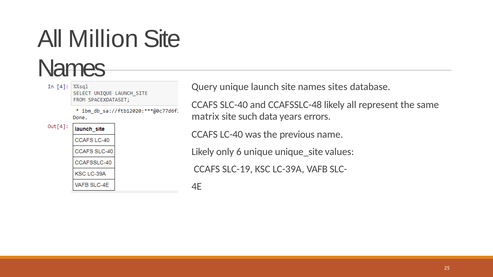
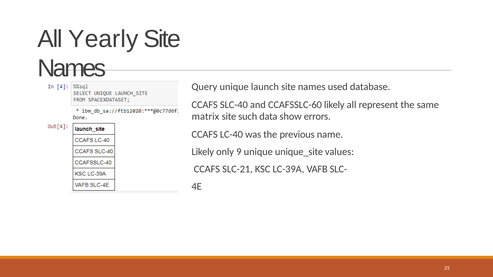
Million: Million -> Yearly
sites: sites -> used
CCAFSSLC-48: CCAFSSLC-48 -> CCAFSSLC-60
years: years -> show
6: 6 -> 9
SLC-19: SLC-19 -> SLC-21
